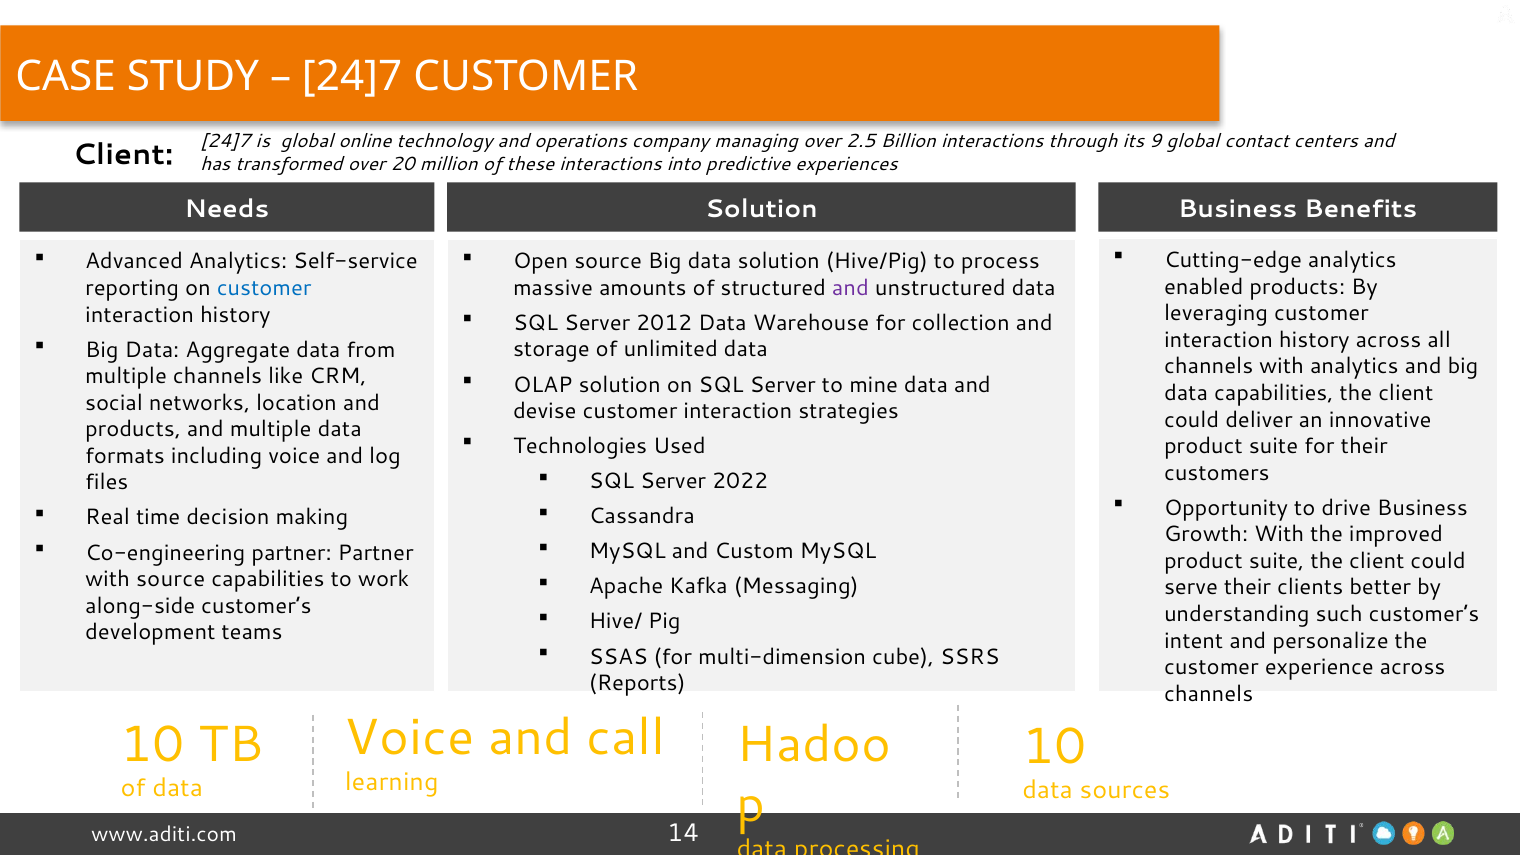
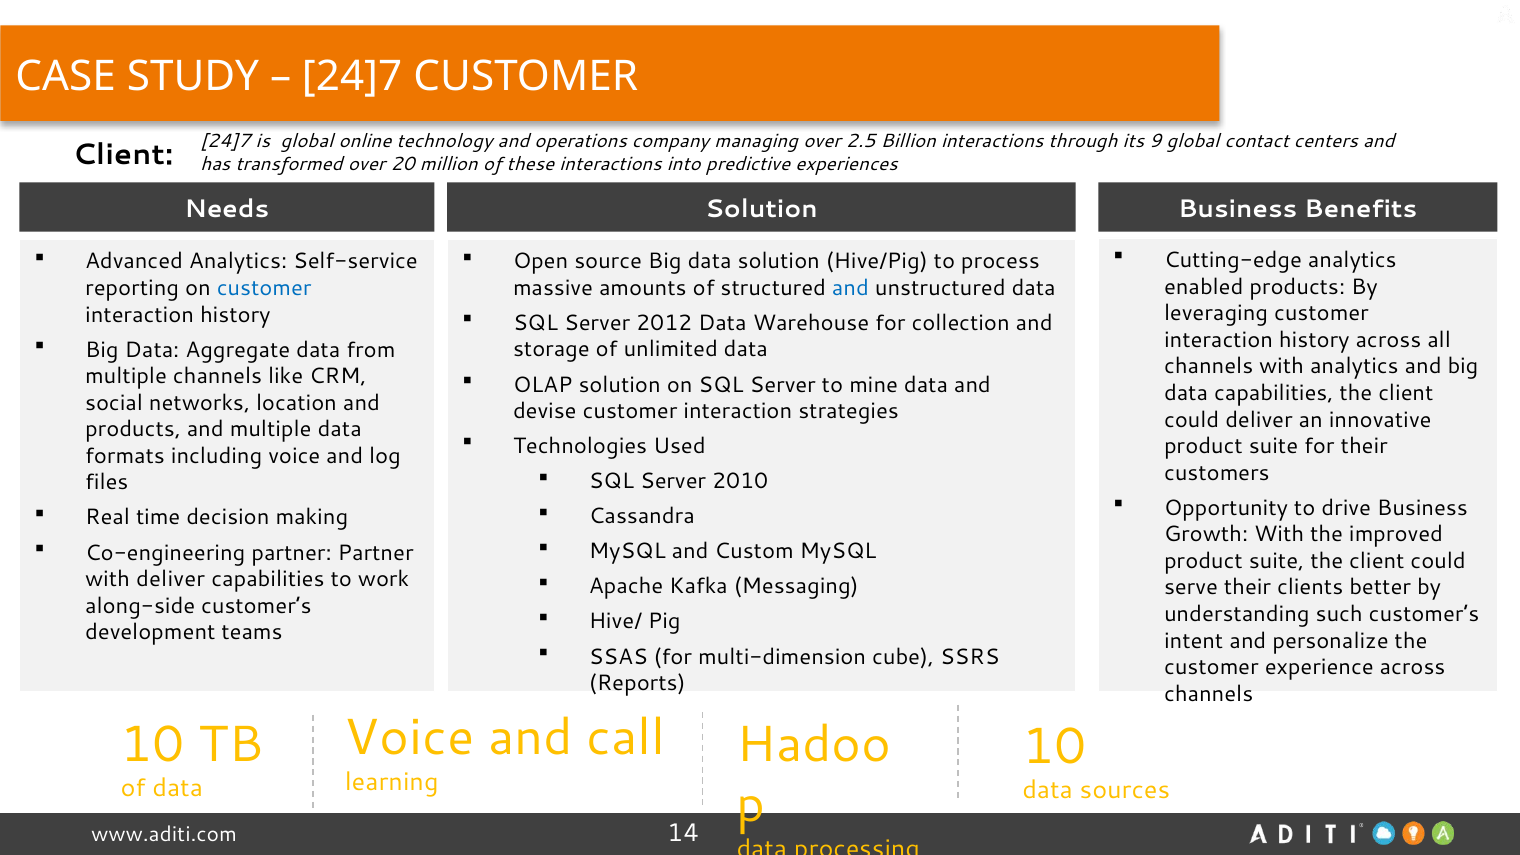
and at (850, 288) colour: purple -> blue
2022: 2022 -> 2010
with source: source -> deliver
